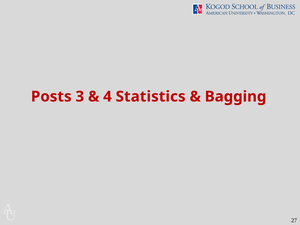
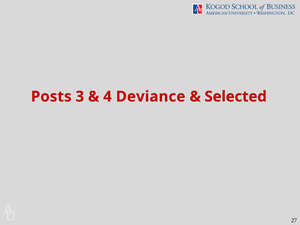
Statistics: Statistics -> Deviance
Bagging: Bagging -> Selected
